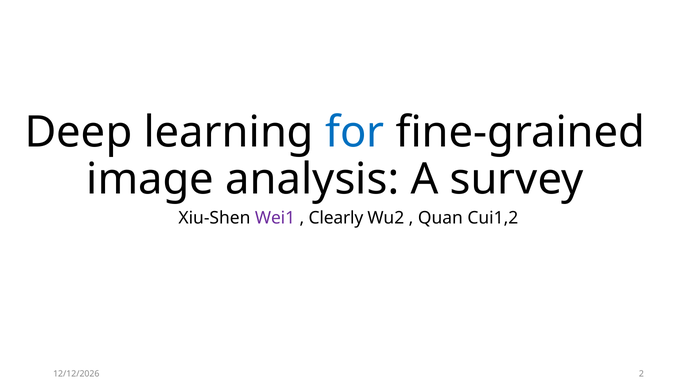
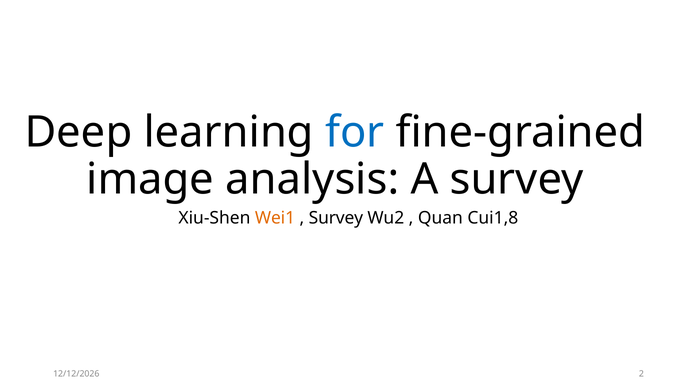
Wei1 colour: purple -> orange
Clearly at (336, 218): Clearly -> Survey
Cui1,2: Cui1,2 -> Cui1,8
